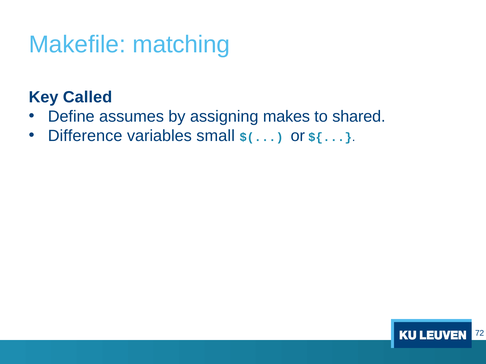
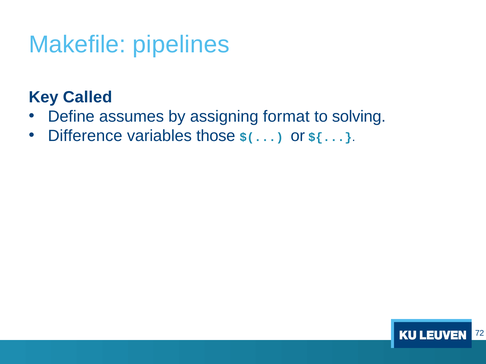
matching: matching -> pipelines
makes: makes -> format
shared: shared -> solving
small: small -> those
